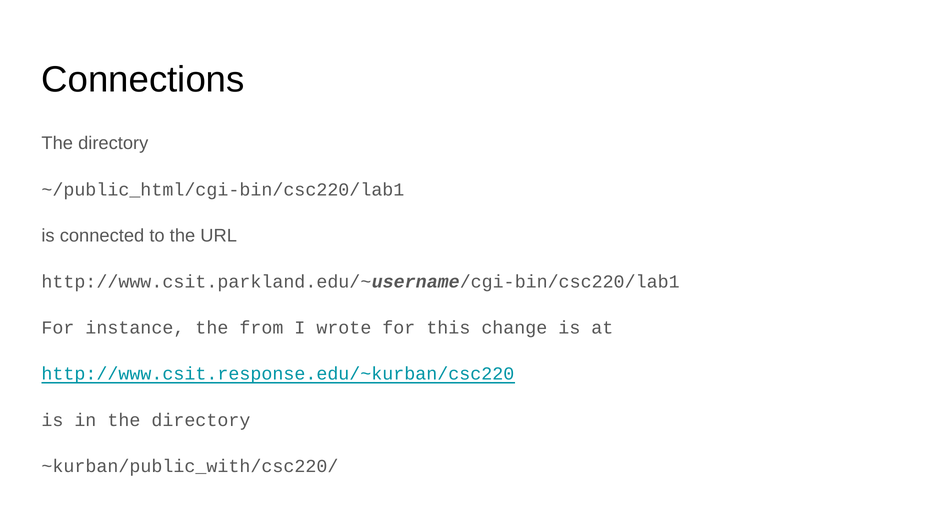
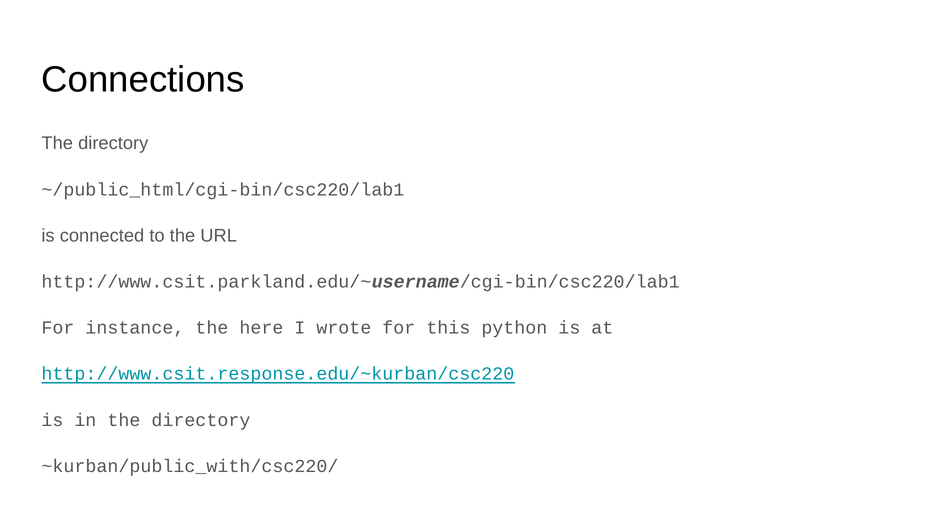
from: from -> here
change: change -> python
